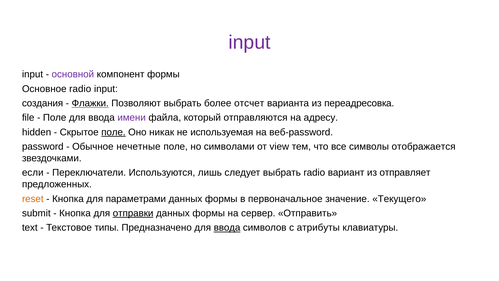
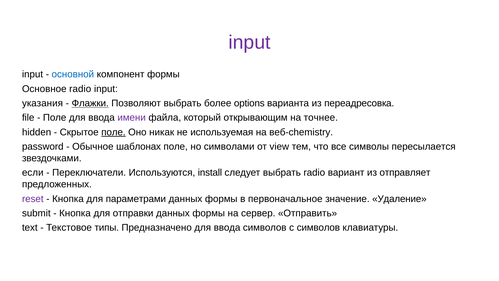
основной colour: purple -> blue
создания: создания -> указания
отсчет: отсчет -> options
отправляются: отправляются -> открывающим
адресу: адресу -> точнее
веб-password: веб-password -> веб-chemistry
нечетные: нечетные -> шаблонах
отображается: отображается -> пересылается
лишь: лишь -> install
reset colour: orange -> purple
Текущего: Текущего -> Удаление
отправки underline: present -> none
ввода at (227, 227) underline: present -> none
с атрибуты: атрибуты -> символов
